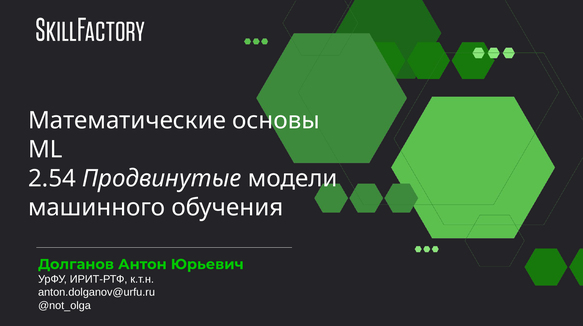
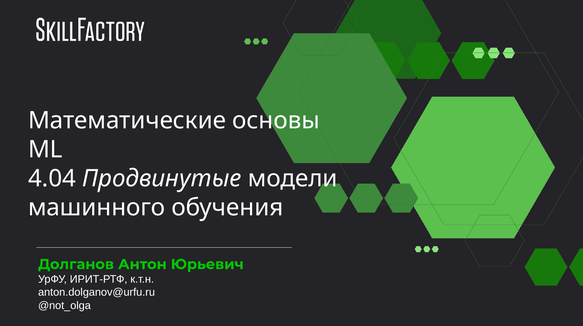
2.54: 2.54 -> 4.04
